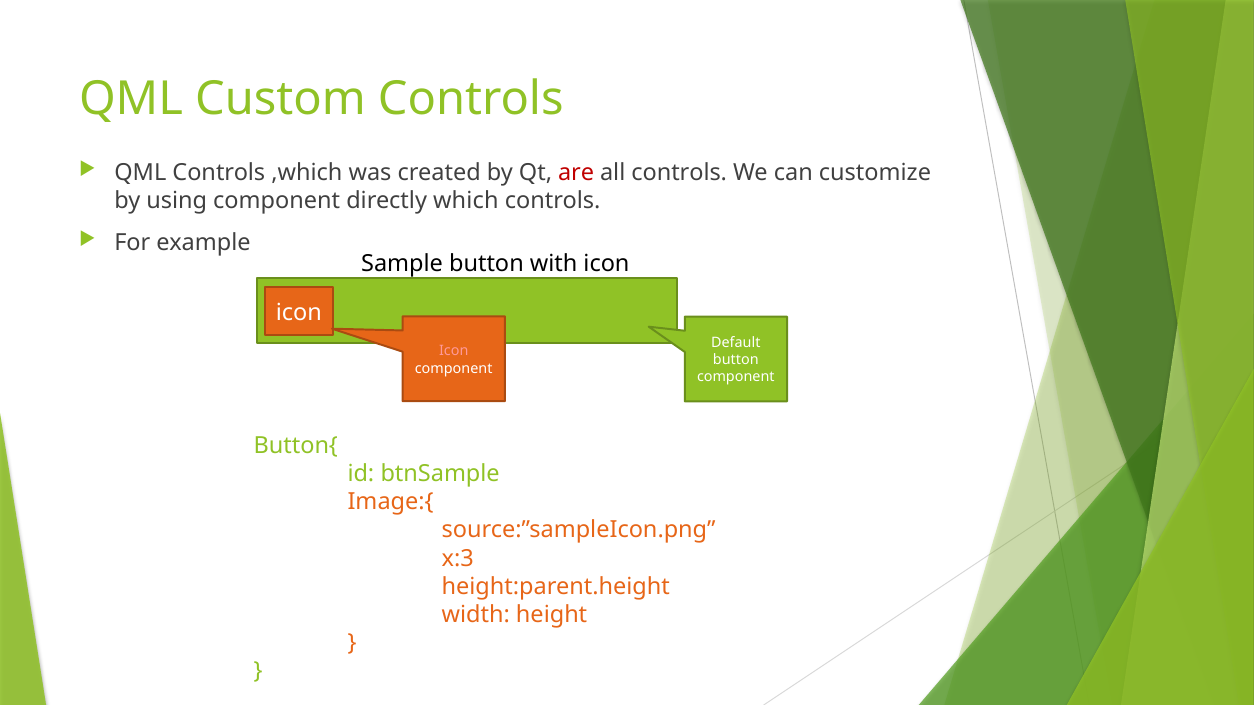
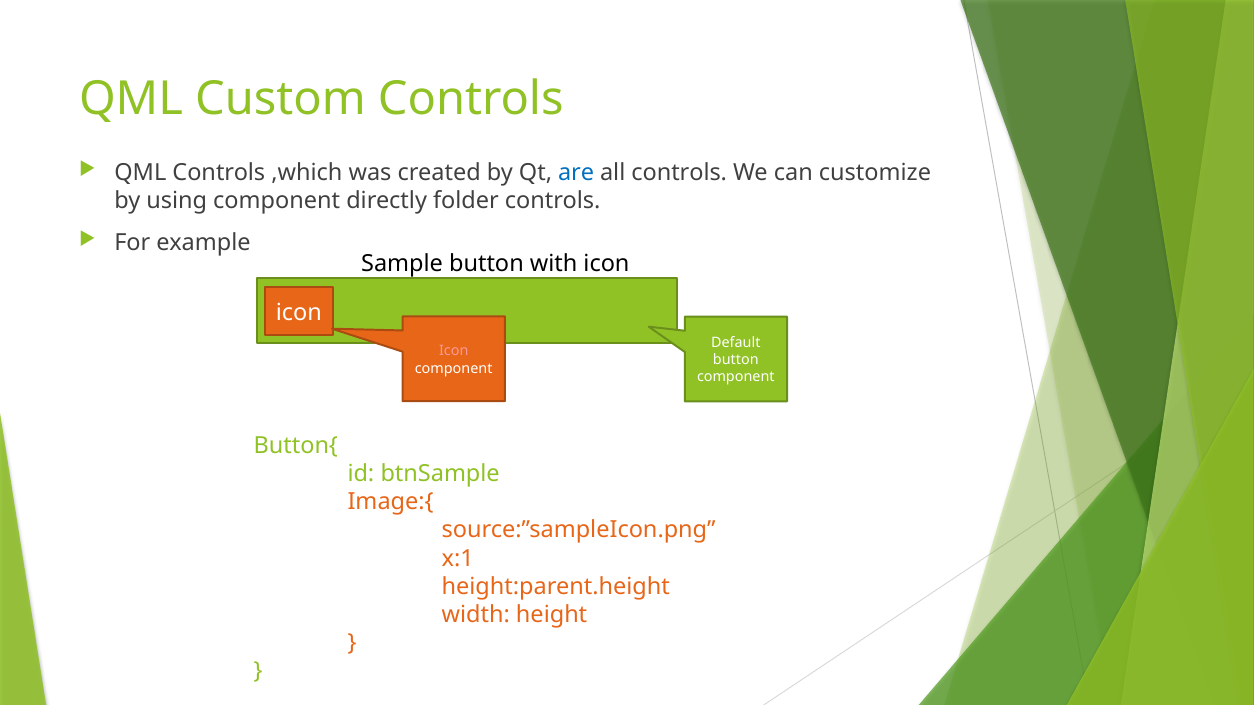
are colour: red -> blue
which: which -> folder
x:3: x:3 -> x:1
